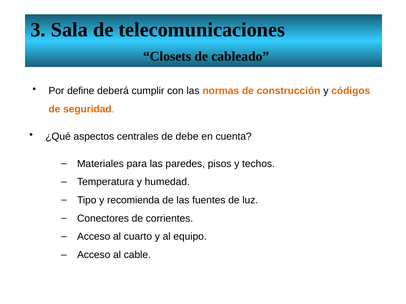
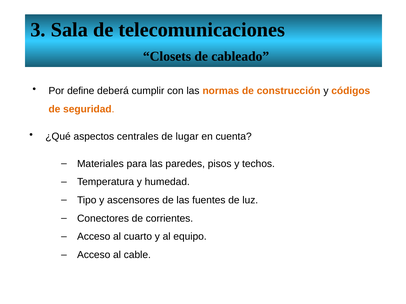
debe: debe -> lugar
recomienda: recomienda -> ascensores
